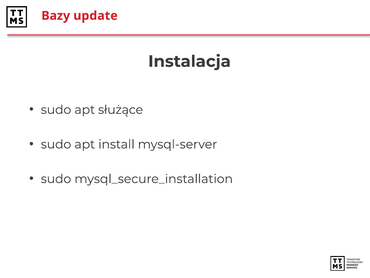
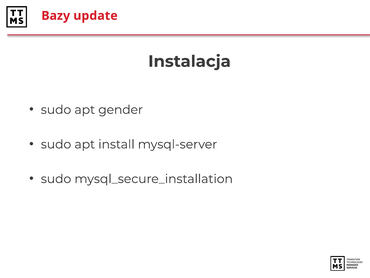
służące: służące -> gender
